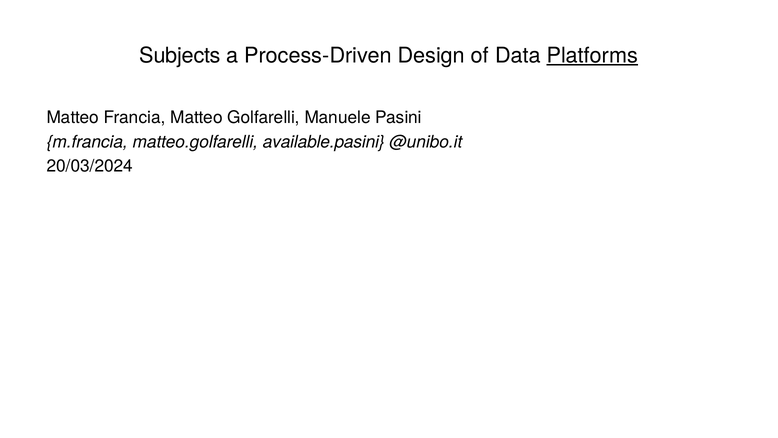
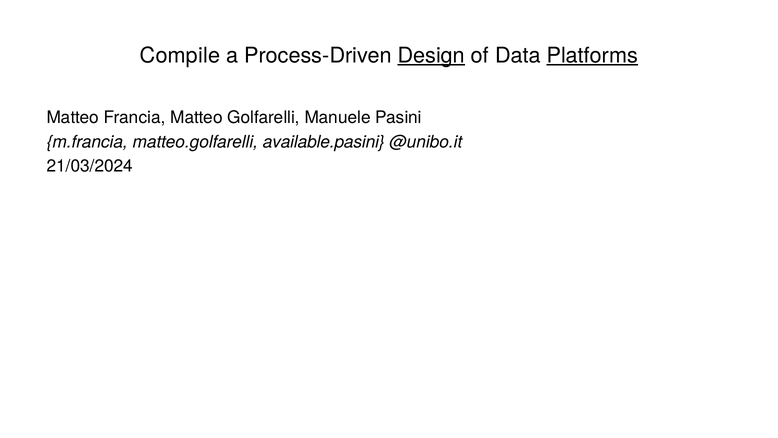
Subjects: Subjects -> Compile
Design underline: none -> present
20/03/2024: 20/03/2024 -> 21/03/2024
